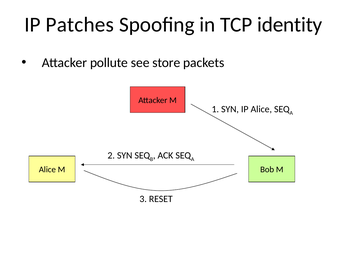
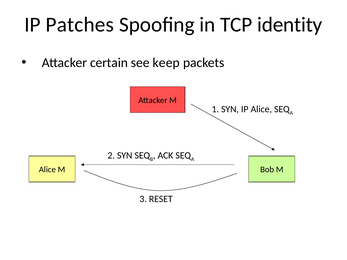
pollute: pollute -> certain
store: store -> keep
